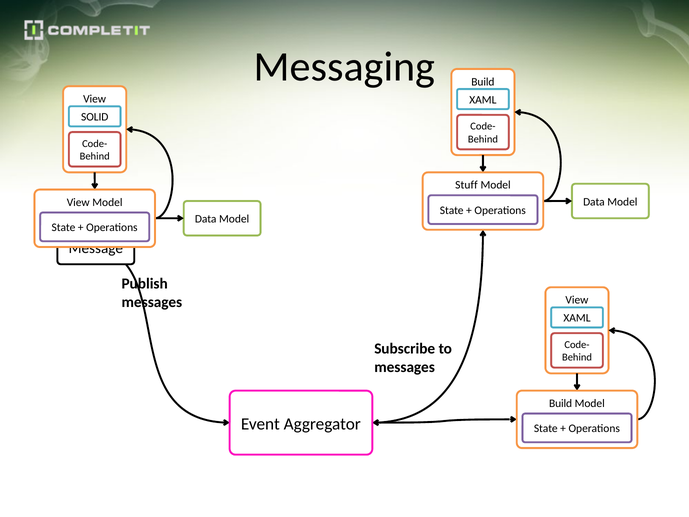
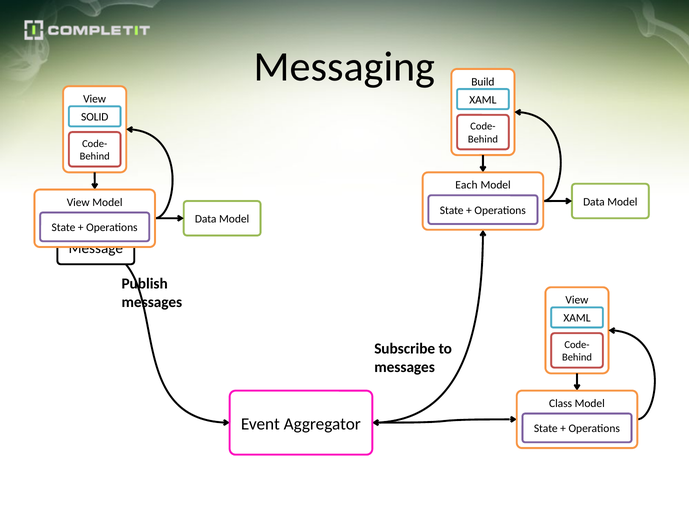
Stuff: Stuff -> Each
Build at (561, 403): Build -> Class
